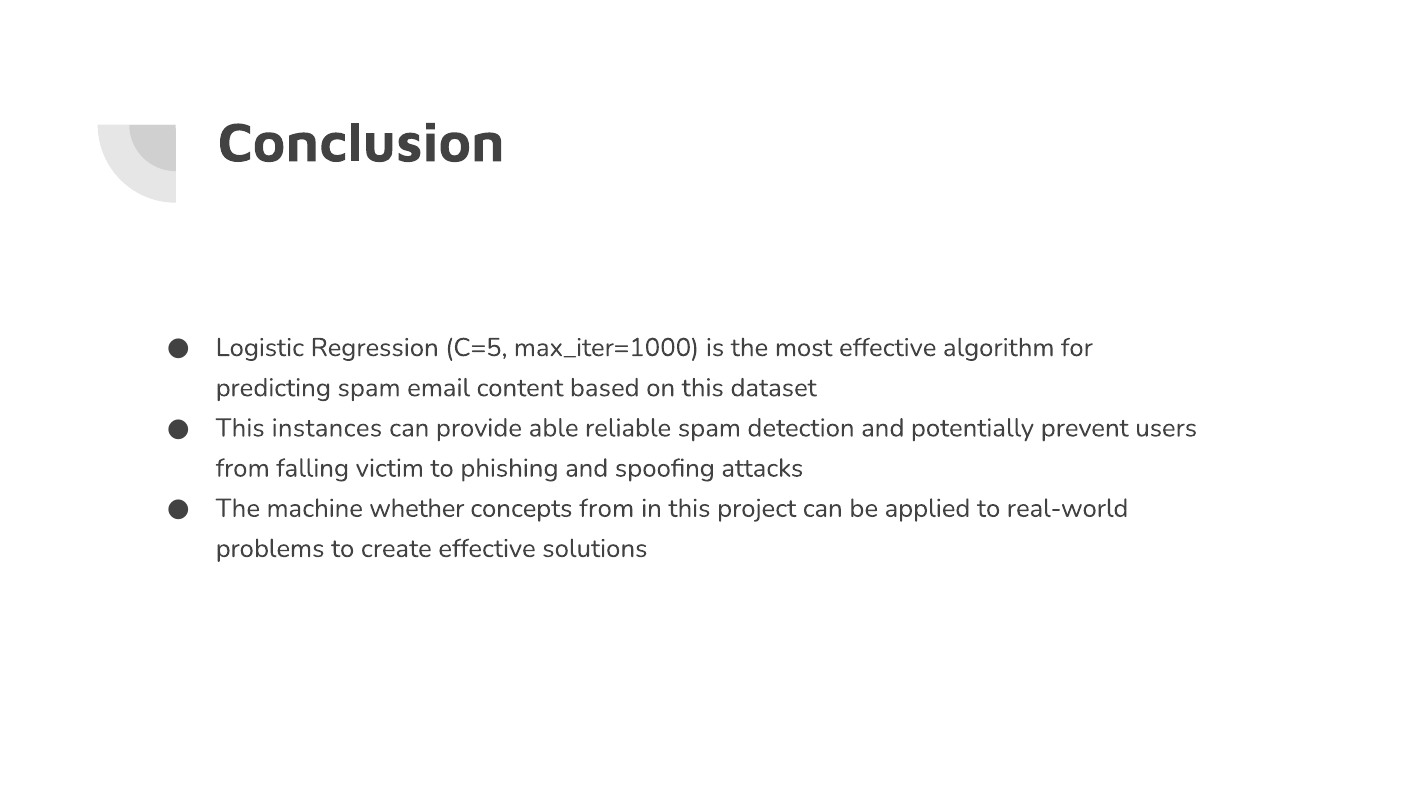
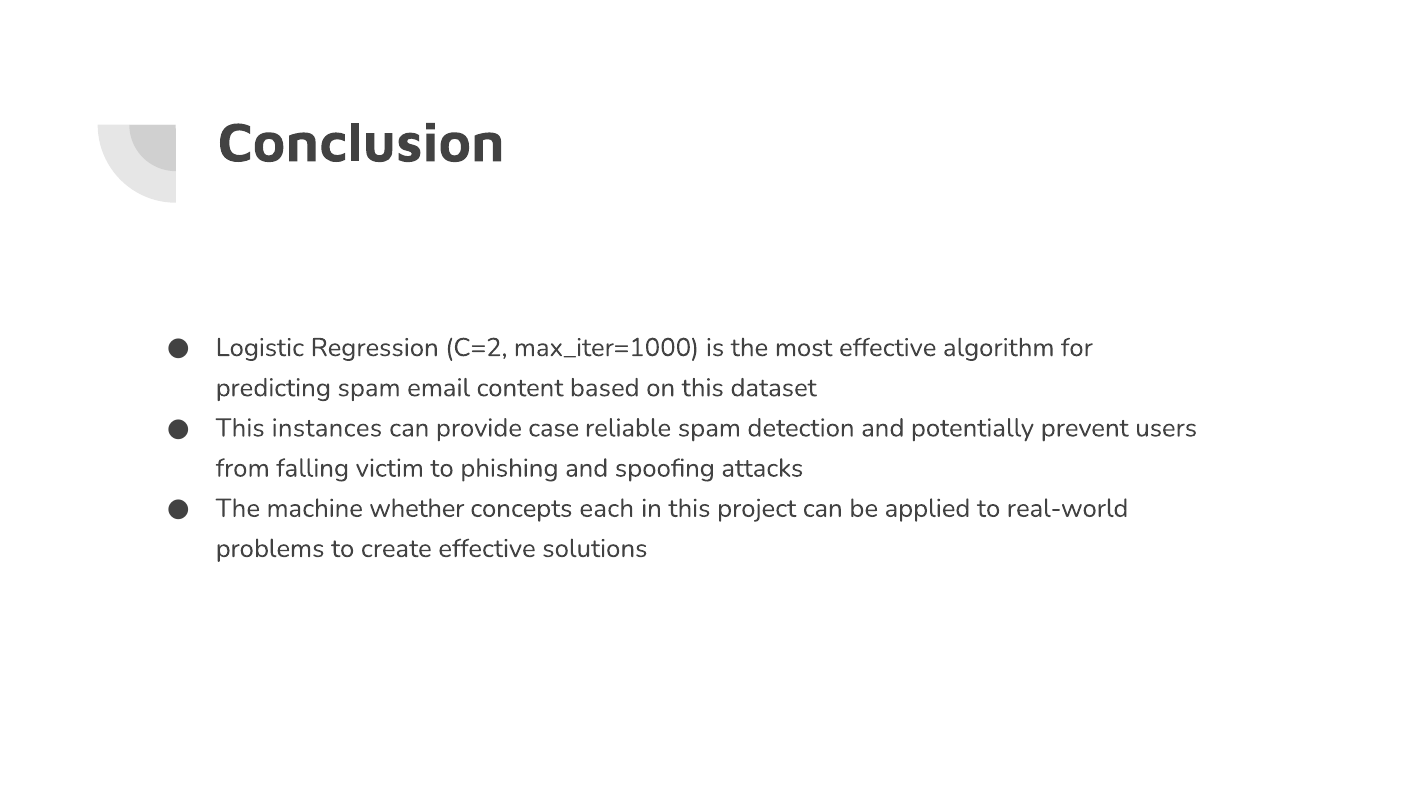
C=5: C=5 -> C=2
able: able -> case
concepts from: from -> each
